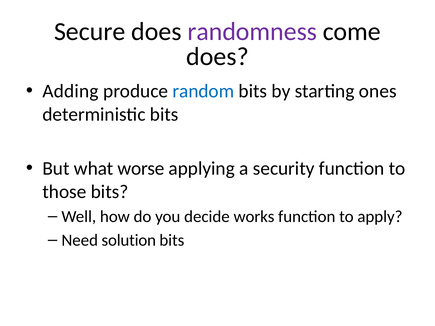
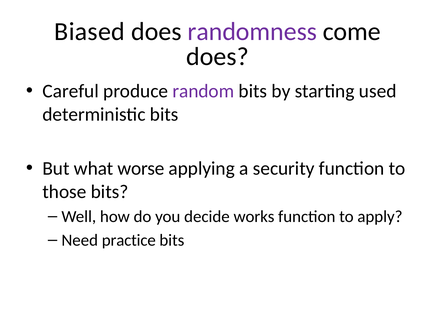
Secure: Secure -> Biased
Adding: Adding -> Careful
random colour: blue -> purple
ones: ones -> used
solution: solution -> practice
